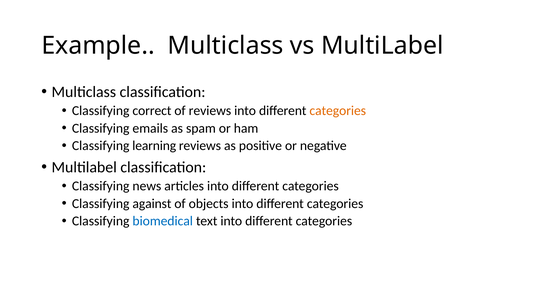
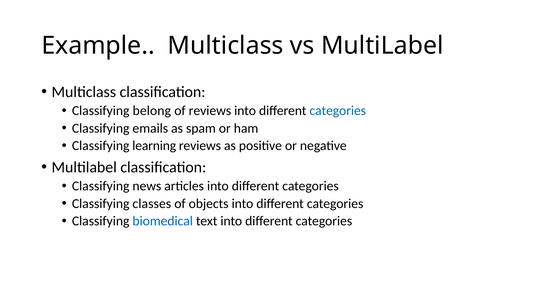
correct: correct -> belong
categories at (338, 111) colour: orange -> blue
against: against -> classes
